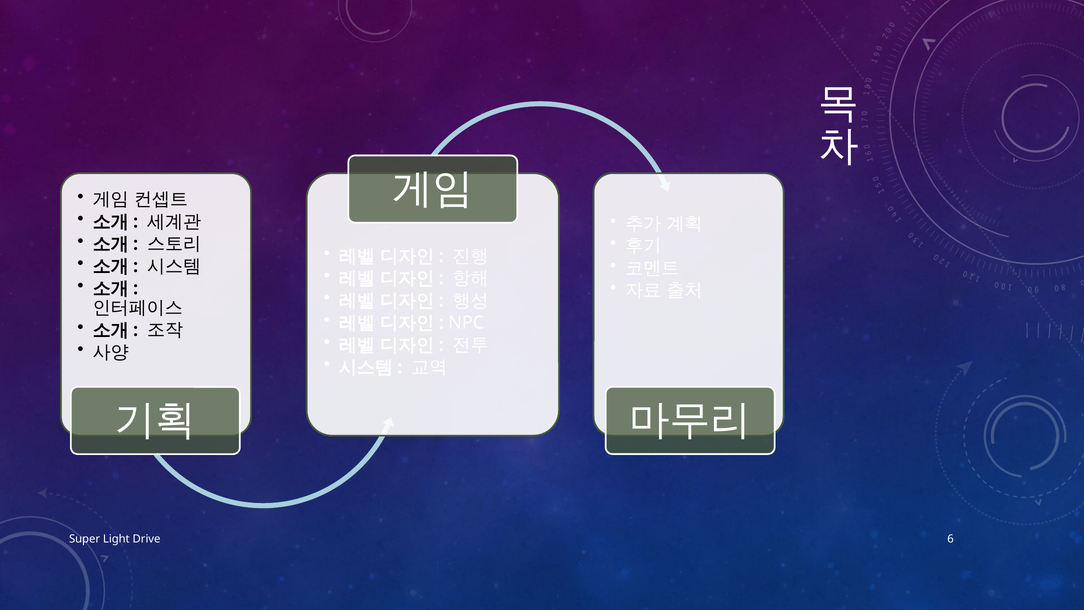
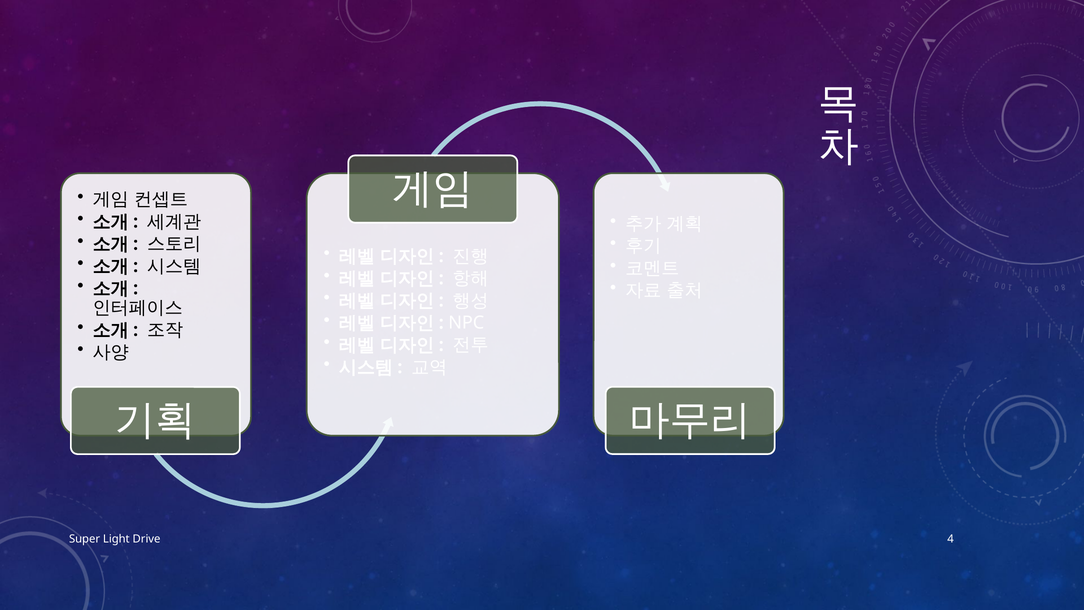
6: 6 -> 4
